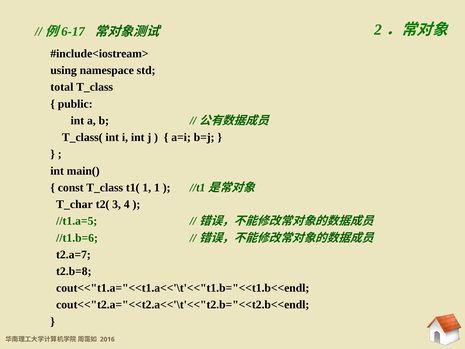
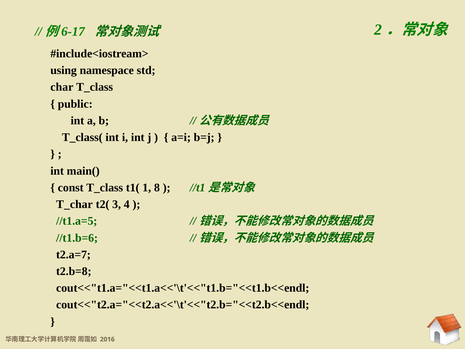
total: total -> char
1 1: 1 -> 8
